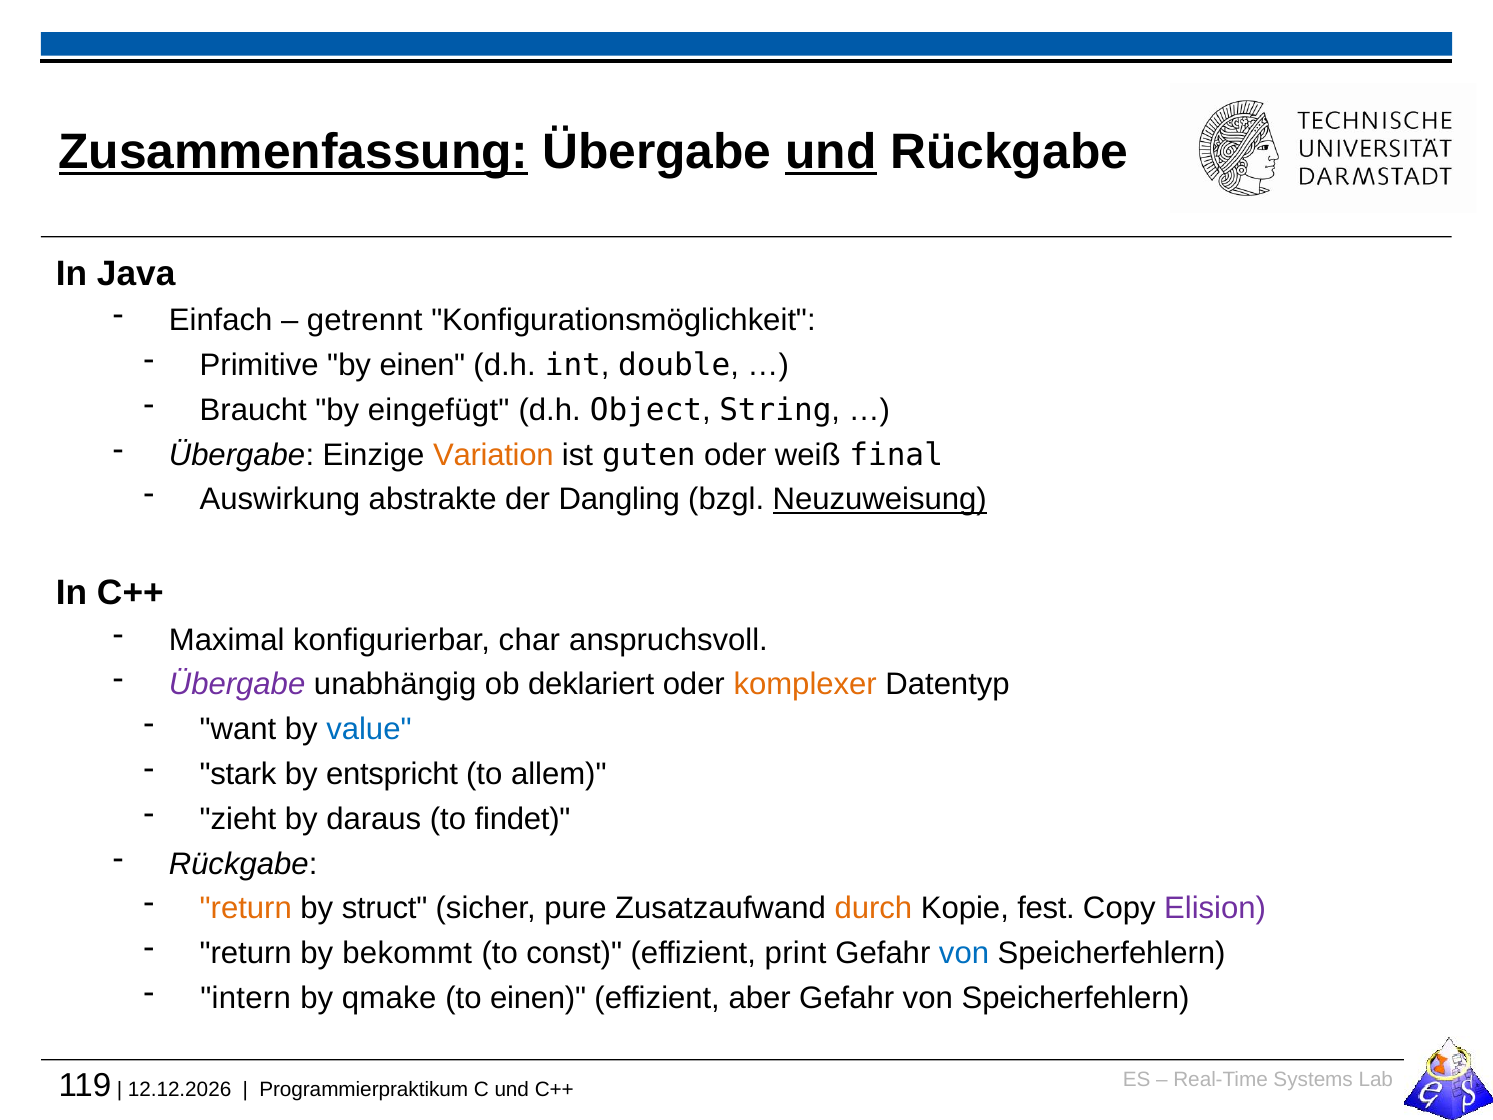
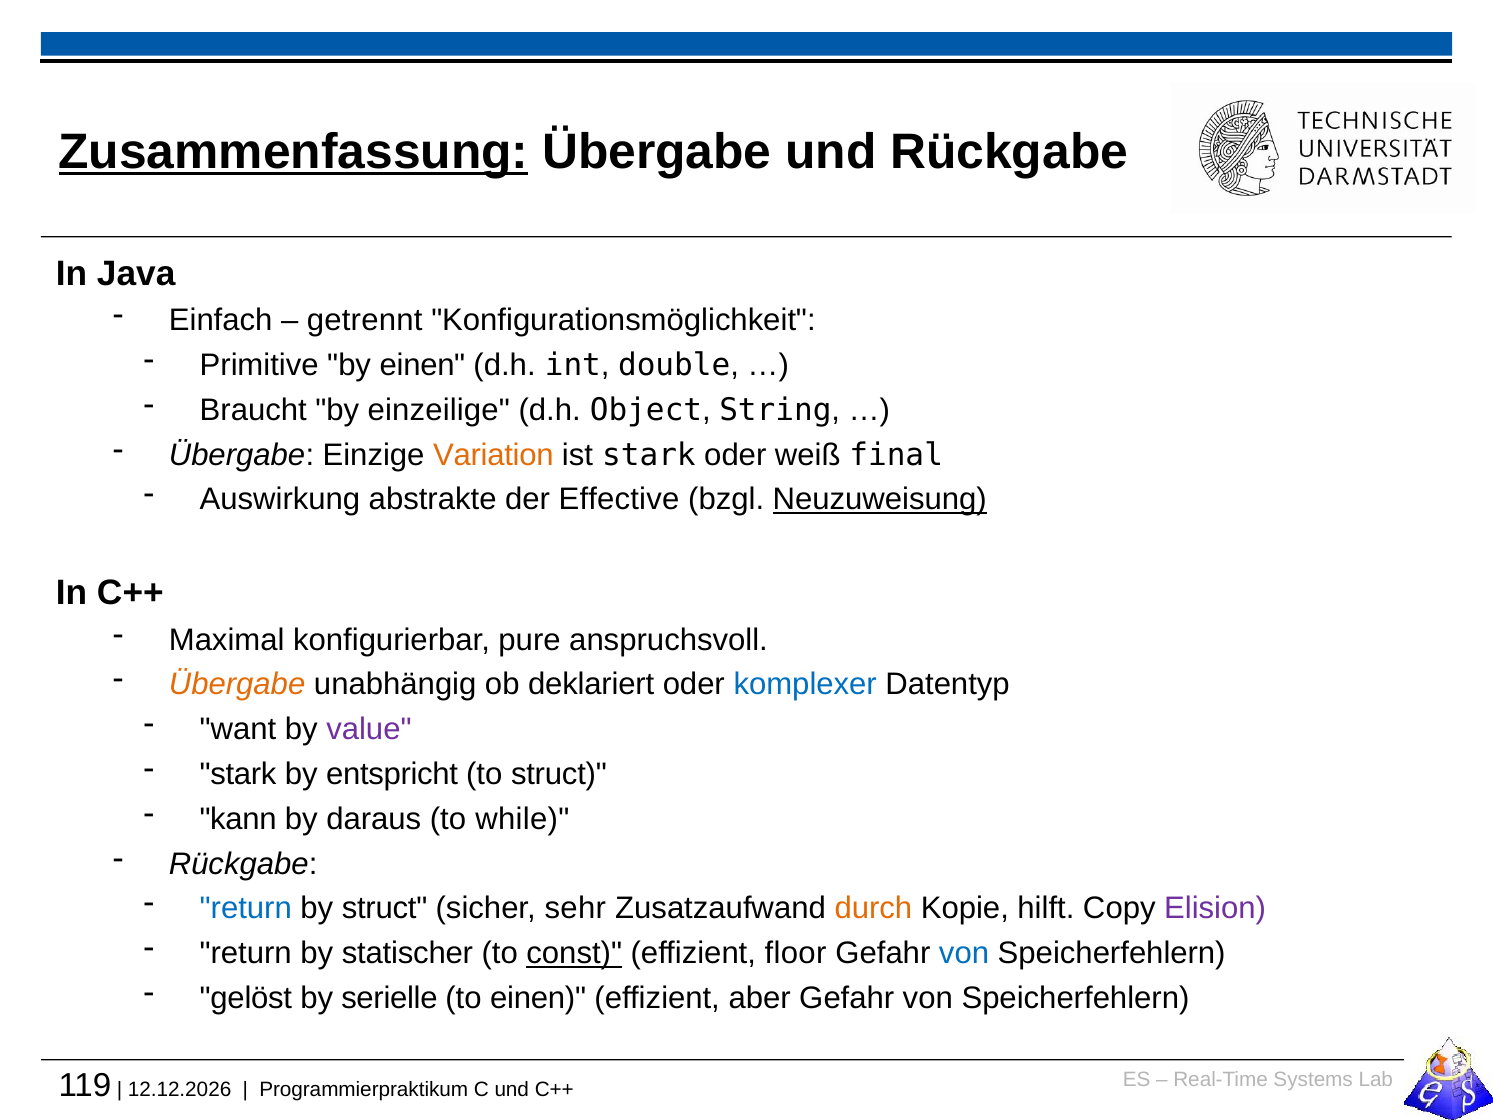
und at (831, 152) underline: present -> none
eingefügt: eingefügt -> einzeilige
ist guten: guten -> stark
Dangling: Dangling -> Effective
char: char -> pure
Übergabe at (237, 685) colour: purple -> orange
komplexer colour: orange -> blue
value colour: blue -> purple
to allem: allem -> struct
zieht: zieht -> kann
findet: findet -> while
return at (246, 909) colour: orange -> blue
pure: pure -> sehr
fest: fest -> hilft
bekommt: bekommt -> statischer
const underline: none -> present
print: print -> floor
intern: intern -> gelöst
qmake: qmake -> serielle
